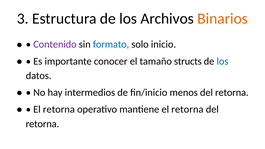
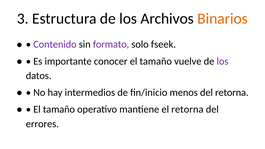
formato colour: blue -> purple
inicio: inicio -> fseek
structs: structs -> vuelve
los at (223, 61) colour: blue -> purple
retorna at (59, 109): retorna -> tamaño
retorna at (42, 124): retorna -> errores
